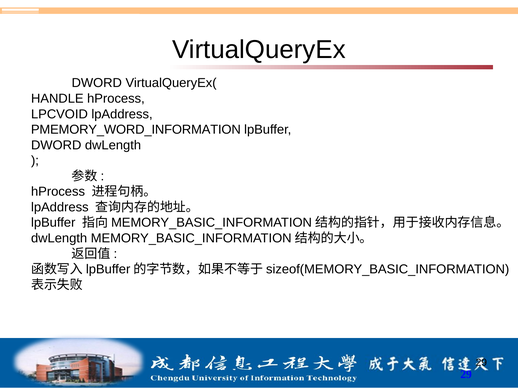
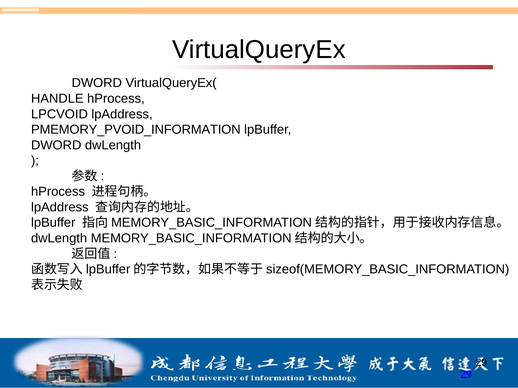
PMEMORY_WORD_INFORMATION: PMEMORY_WORD_INFORMATION -> PMEMORY_PVOID_INFORMATION
